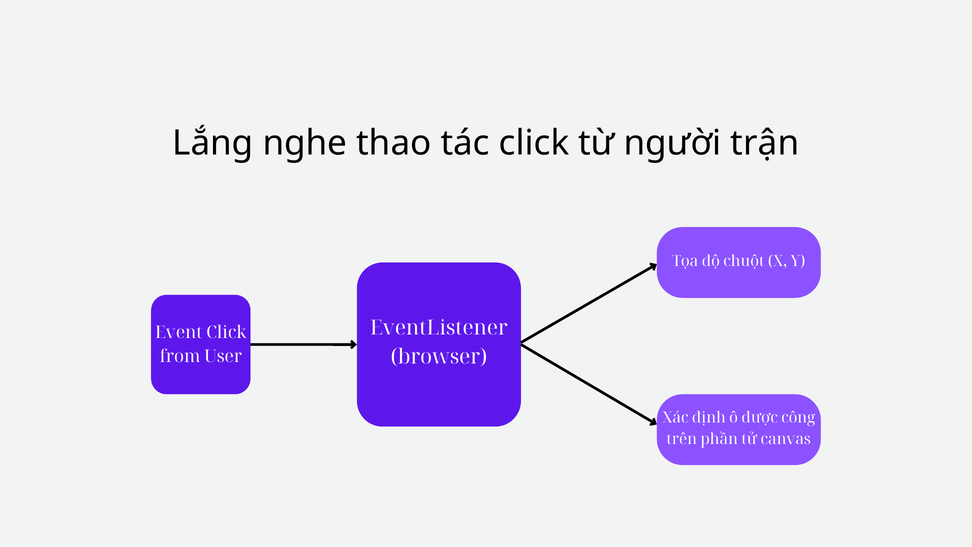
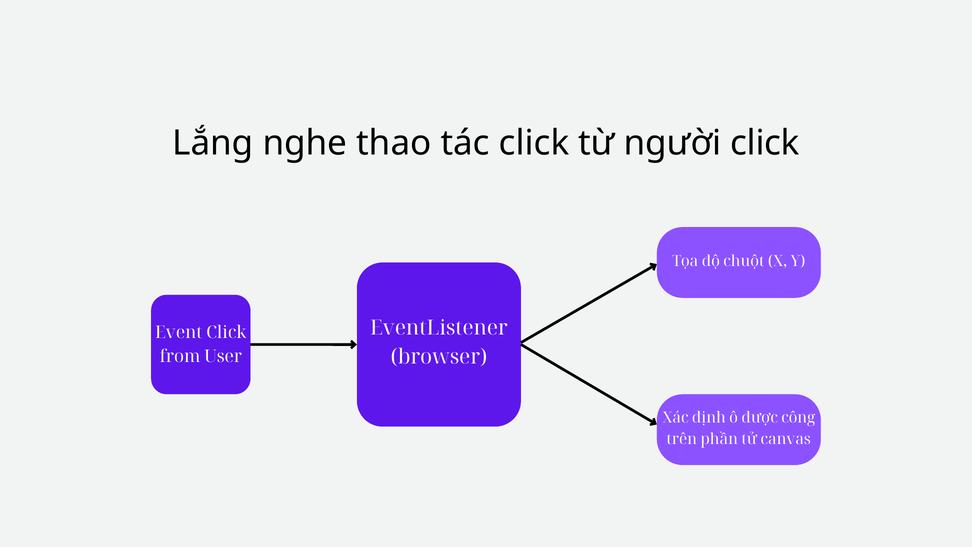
người trận: trận -> click
